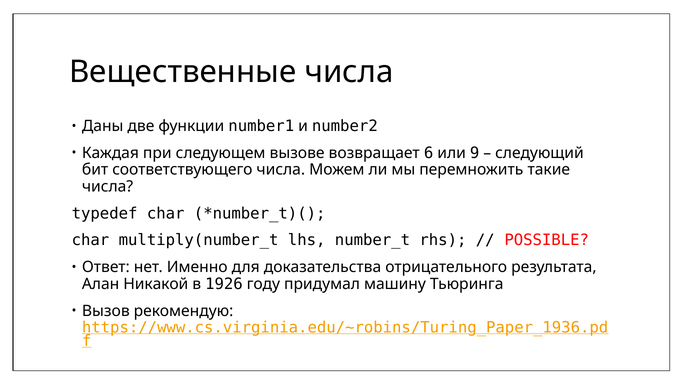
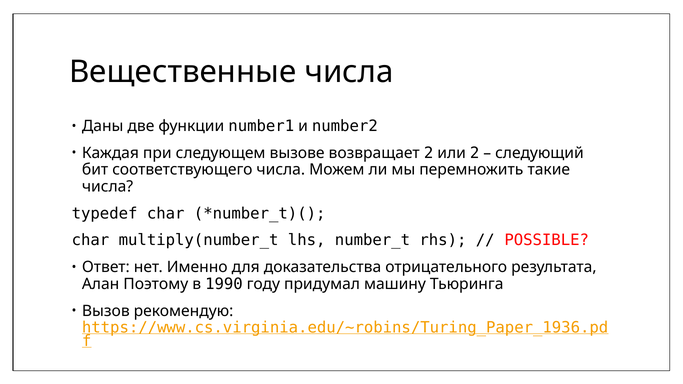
возвращает 6: 6 -> 2
или 9: 9 -> 2
Никакой: Никакой -> Поэтому
1926: 1926 -> 1990
